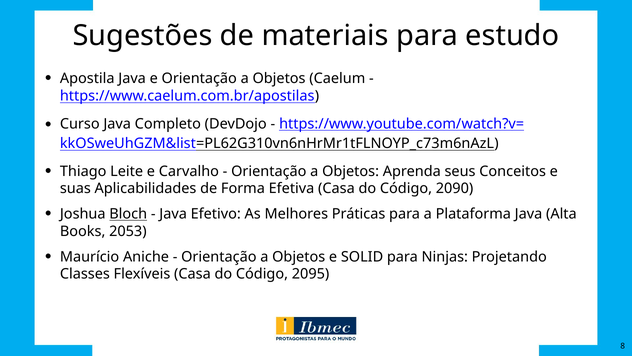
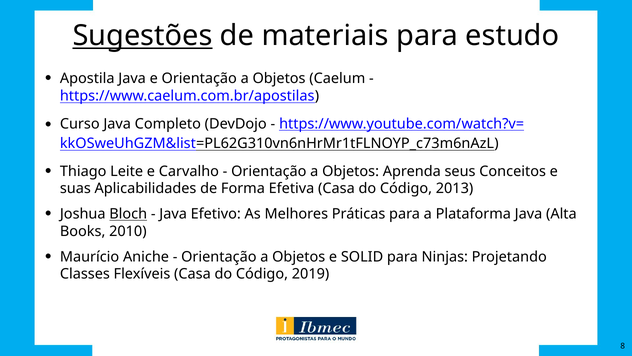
Sugestões underline: none -> present
2090: 2090 -> 2013
2053: 2053 -> 2010
2095: 2095 -> 2019
